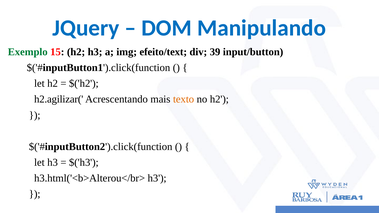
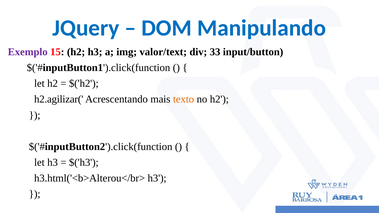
Exemplo colour: green -> purple
efeito/text: efeito/text -> valor/text
39: 39 -> 33
